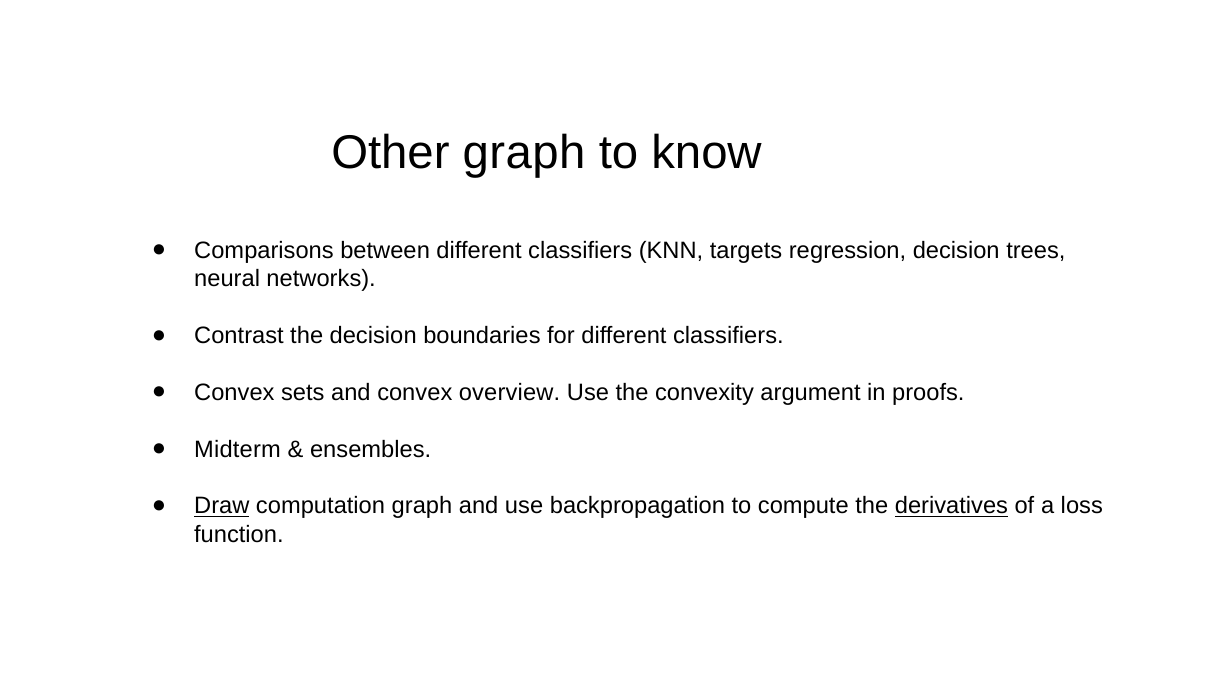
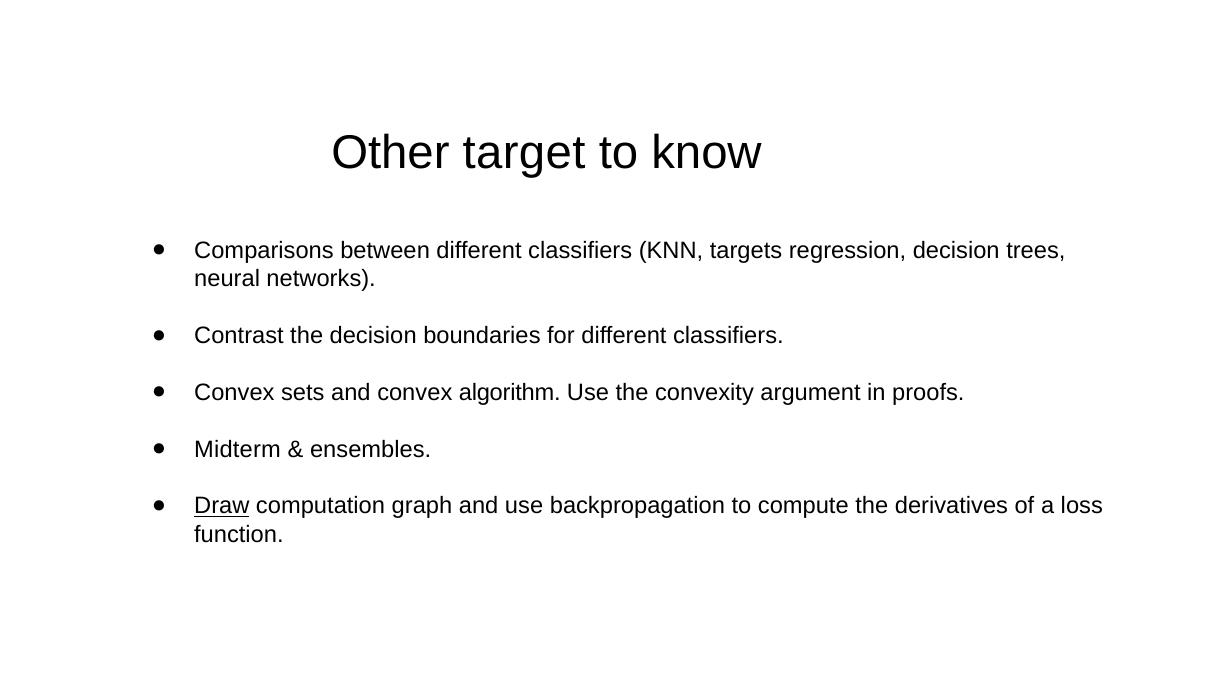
Other graph: graph -> target
overview: overview -> algorithm
derivatives underline: present -> none
